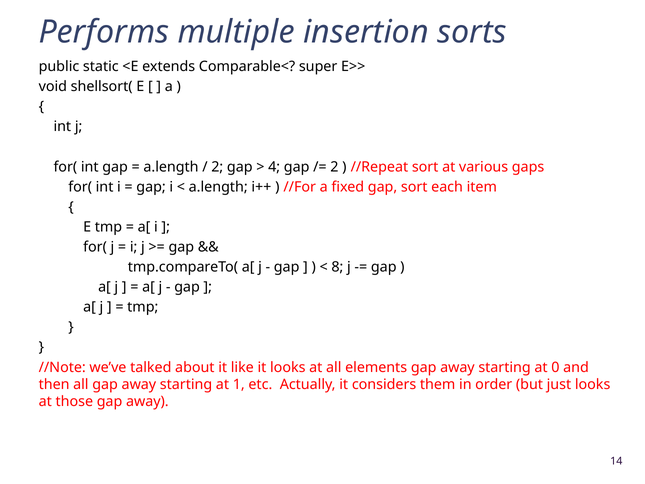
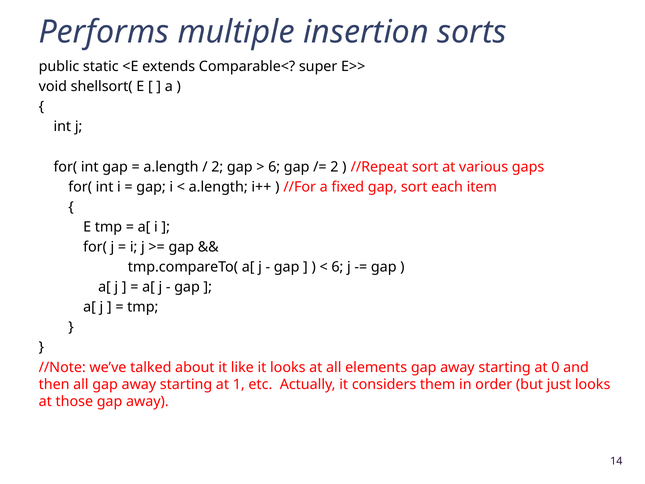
4 at (274, 167): 4 -> 6
8 at (337, 267): 8 -> 6
